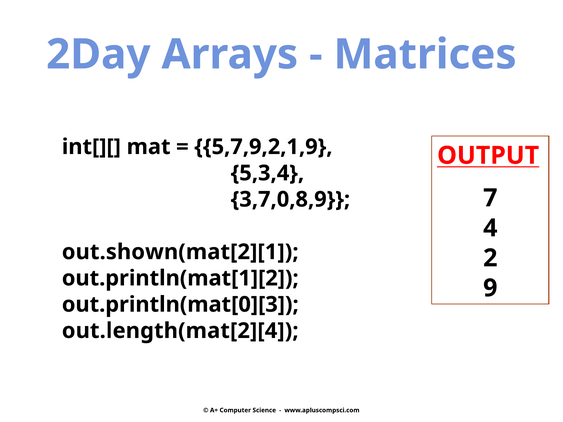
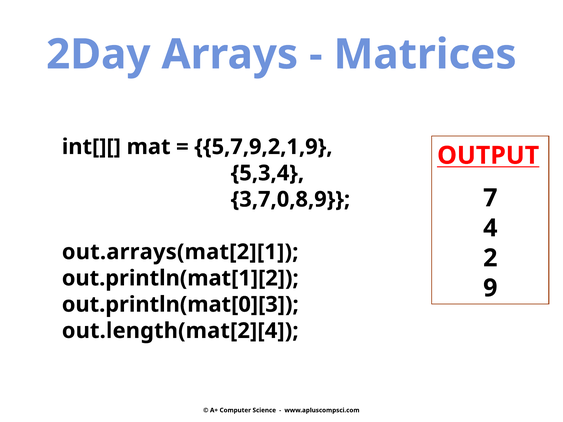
out.shown(mat[2][1: out.shown(mat[2][1 -> out.arrays(mat[2][1
